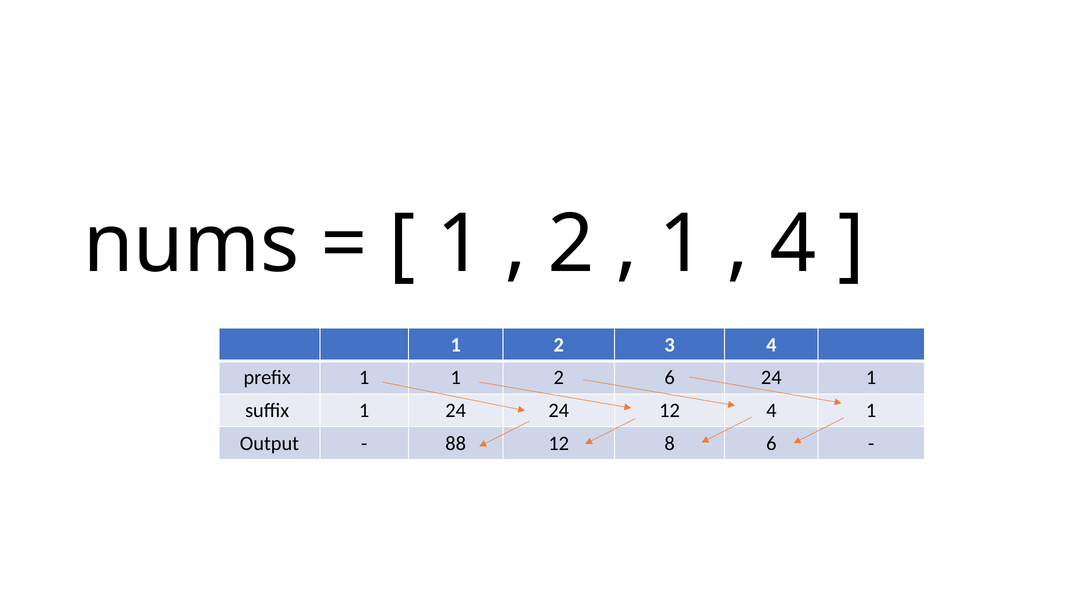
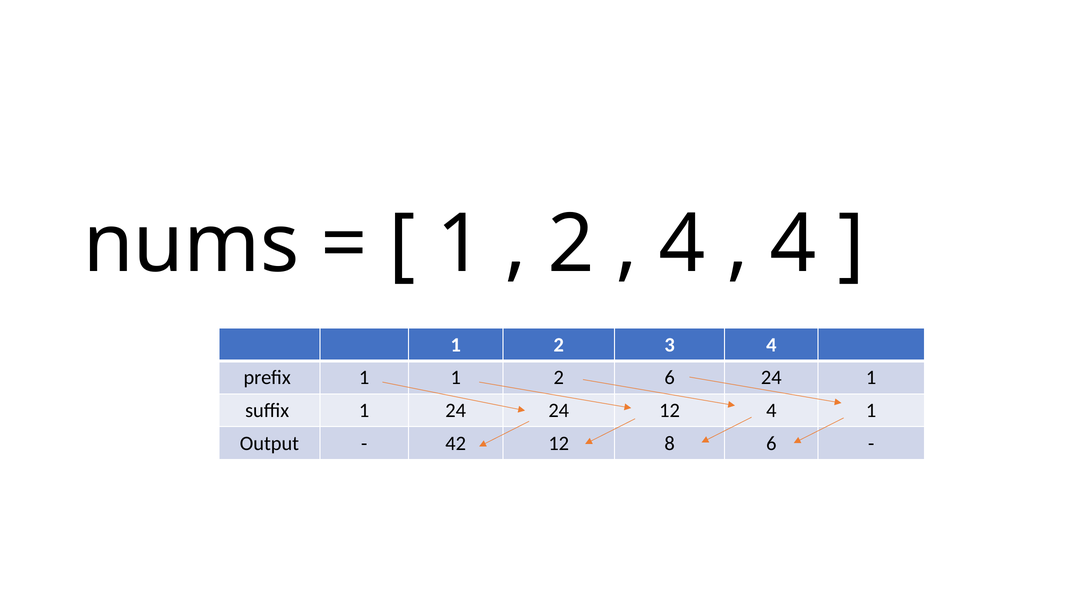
1 at (682, 245): 1 -> 4
88: 88 -> 42
